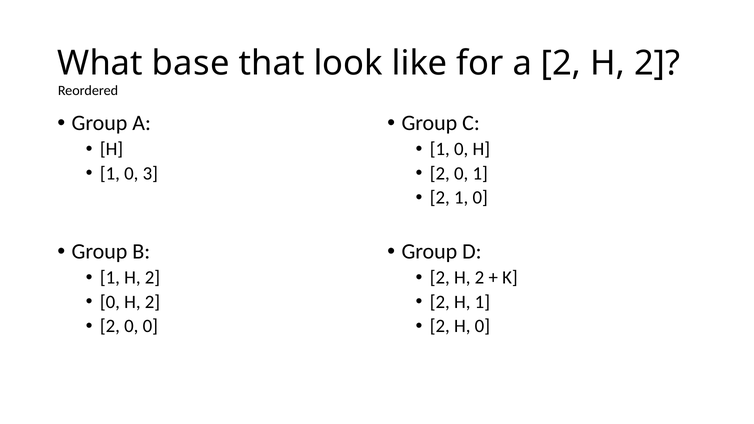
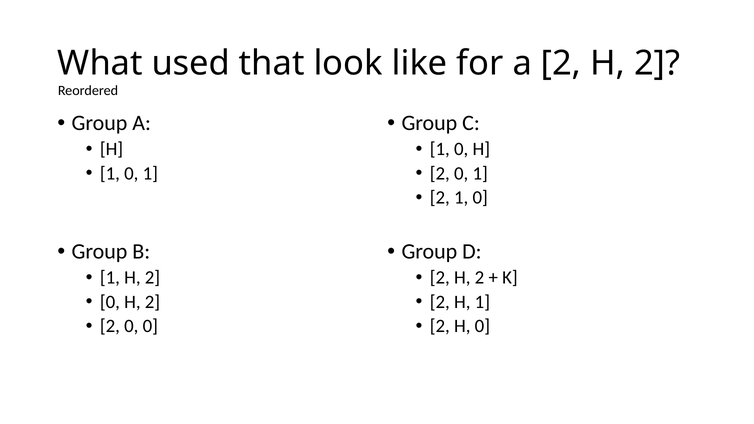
base: base -> used
1 0 3: 3 -> 1
